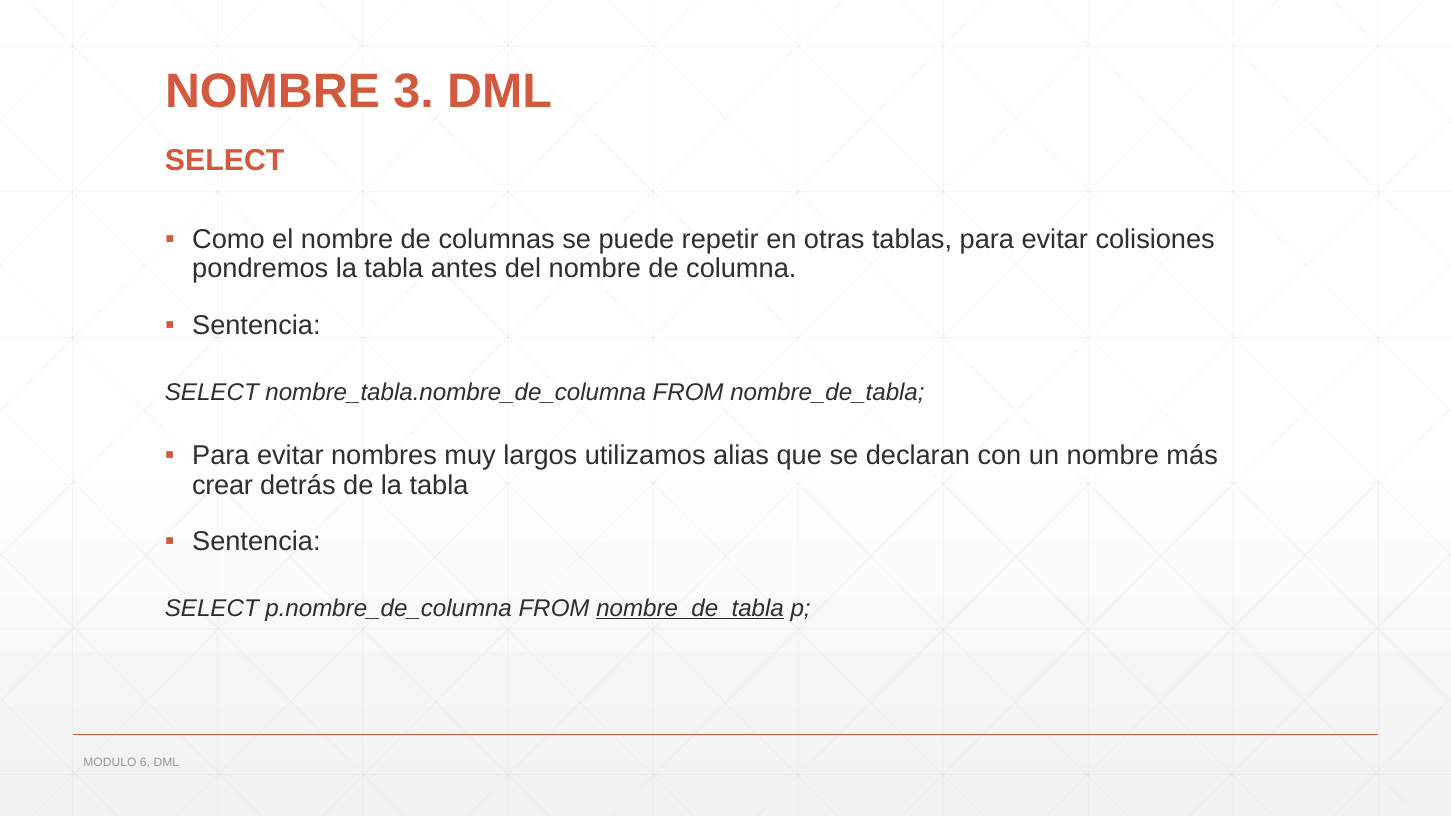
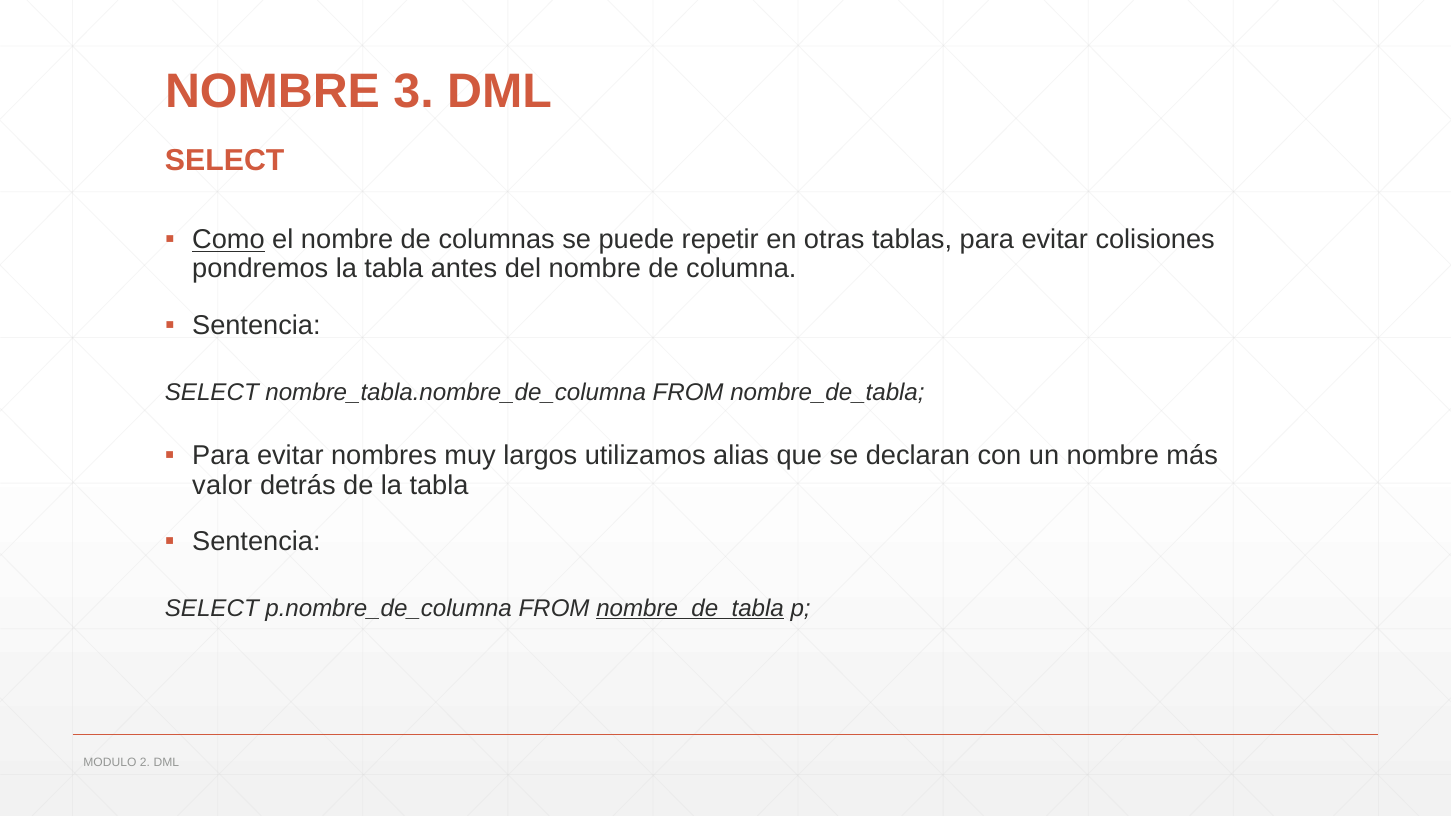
Como underline: none -> present
crear: crear -> valor
6: 6 -> 2
